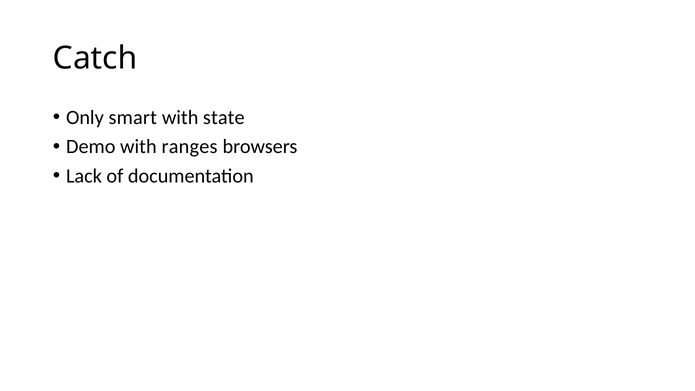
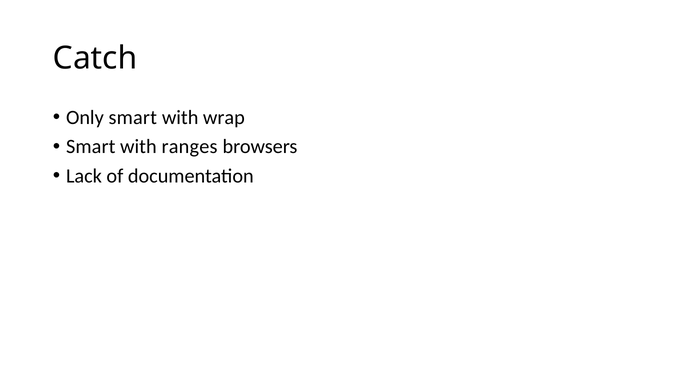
state: state -> wrap
Demo at (91, 147): Demo -> Smart
